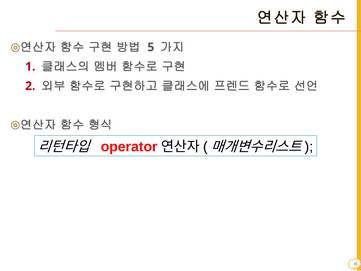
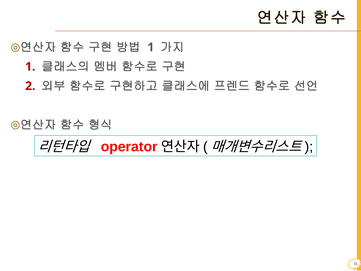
5 at (151, 47): 5 -> 1
